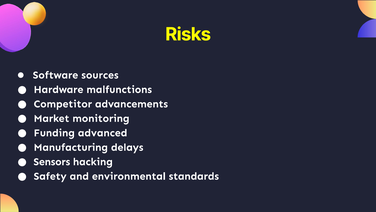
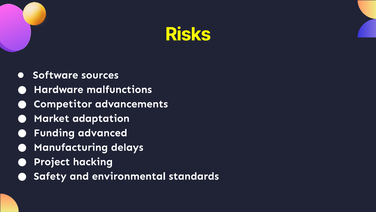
monitoring: monitoring -> adaptation
Sensors: Sensors -> Project
